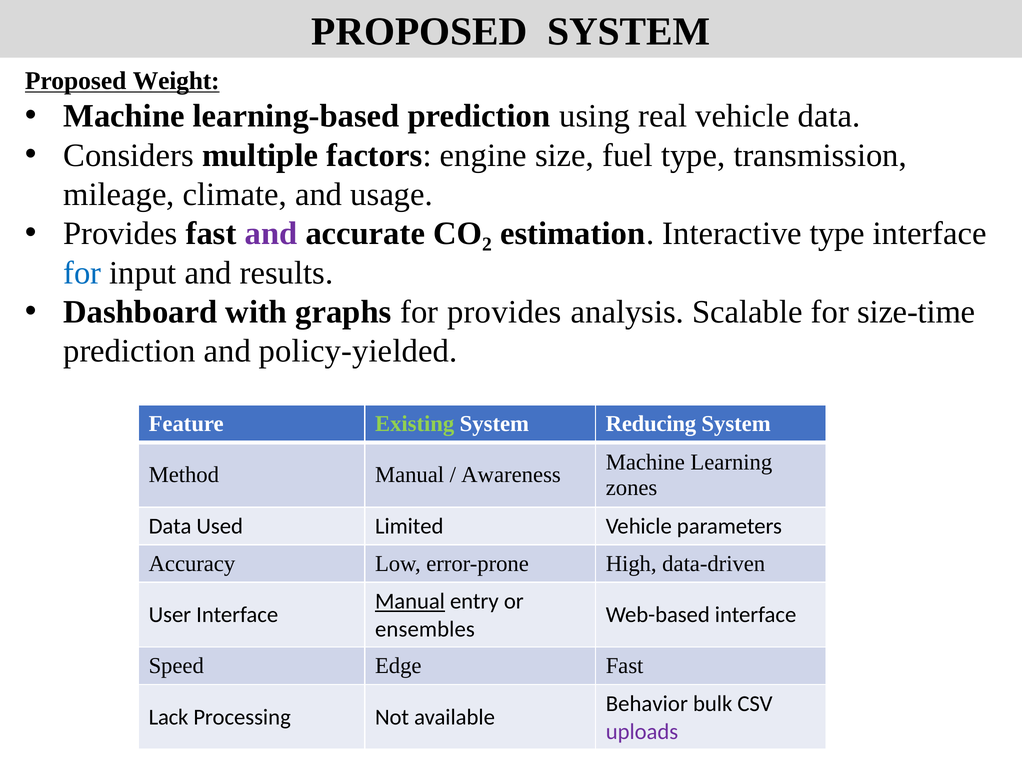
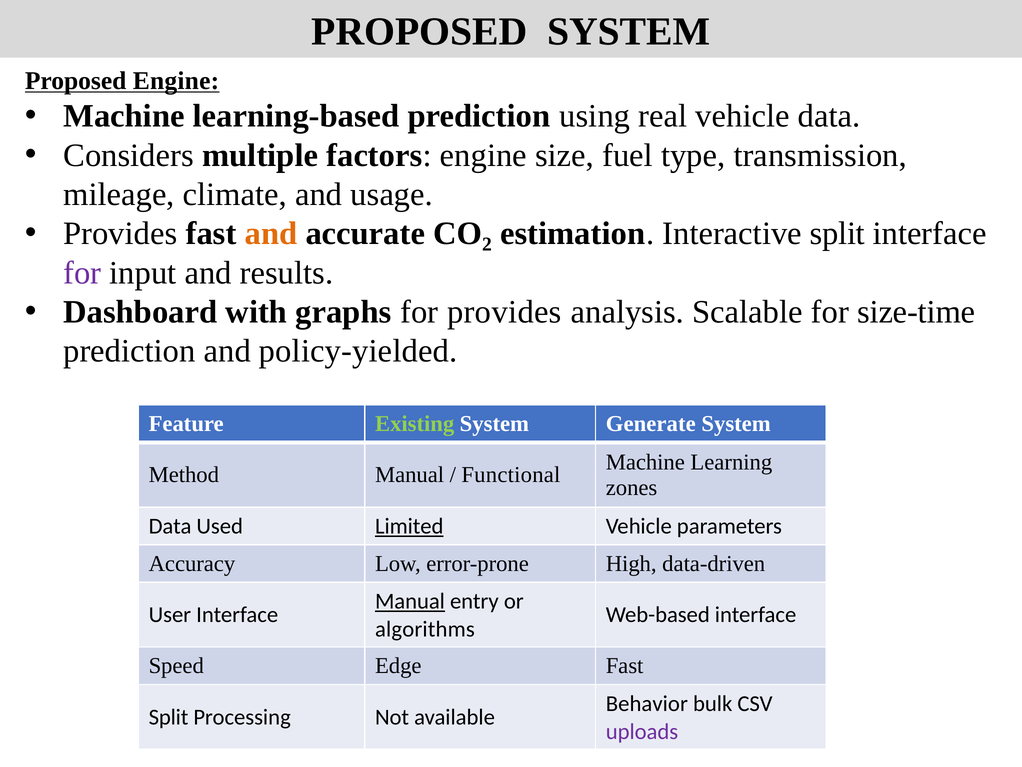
Proposed Weight: Weight -> Engine
and at (271, 233) colour: purple -> orange
Interactive type: type -> split
for at (82, 273) colour: blue -> purple
Reducing: Reducing -> Generate
Awareness: Awareness -> Functional
Limited underline: none -> present
ensembles: ensembles -> algorithms
Lack at (169, 717): Lack -> Split
